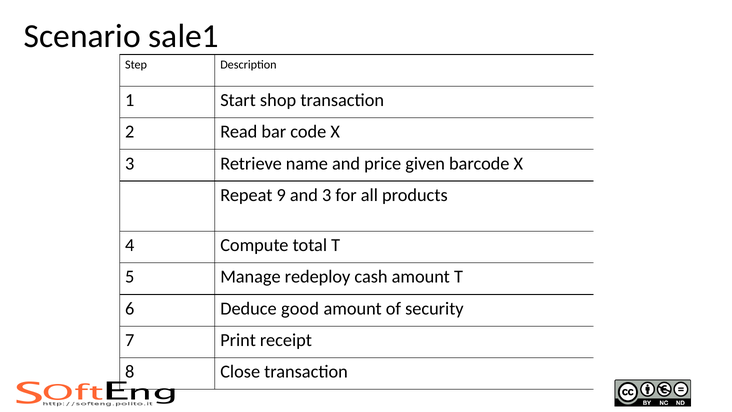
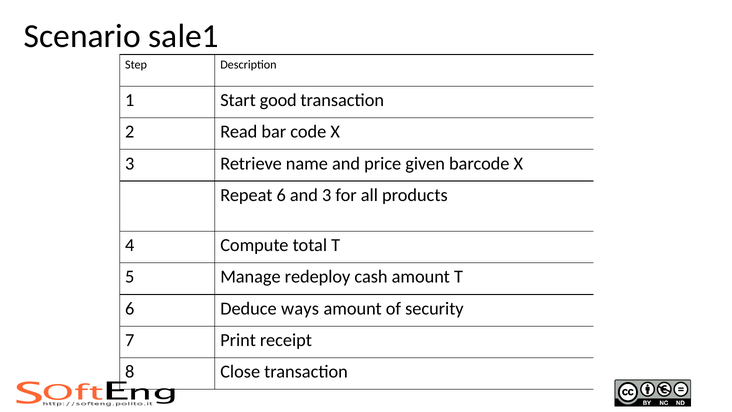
shop: shop -> good
Repeat 9: 9 -> 6
good: good -> ways
